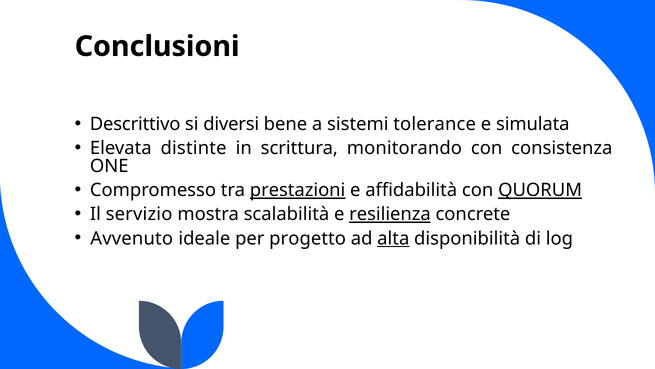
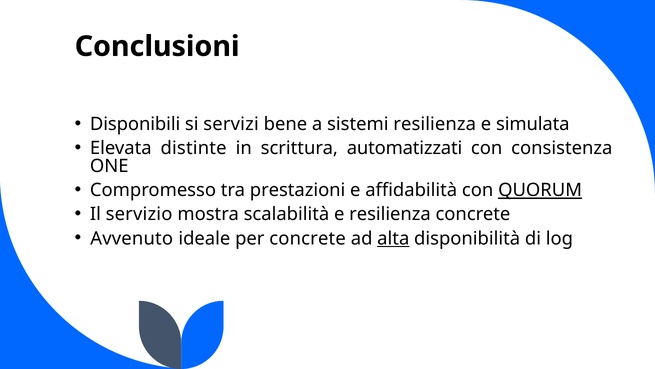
Descrittivo: Descrittivo -> Disponibili
diversi: diversi -> servizi
sistemi tolerance: tolerance -> resilienza
monitorando: monitorando -> automatizzati
prestazioni underline: present -> none
resilienza at (390, 214) underline: present -> none
per progetto: progetto -> concrete
